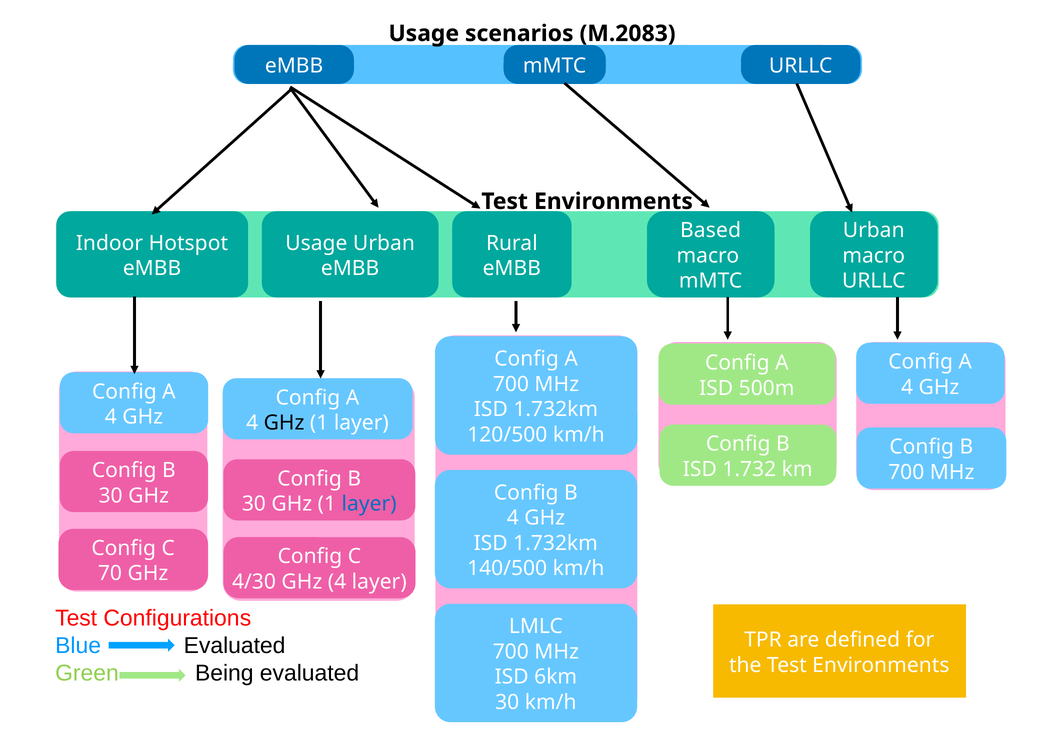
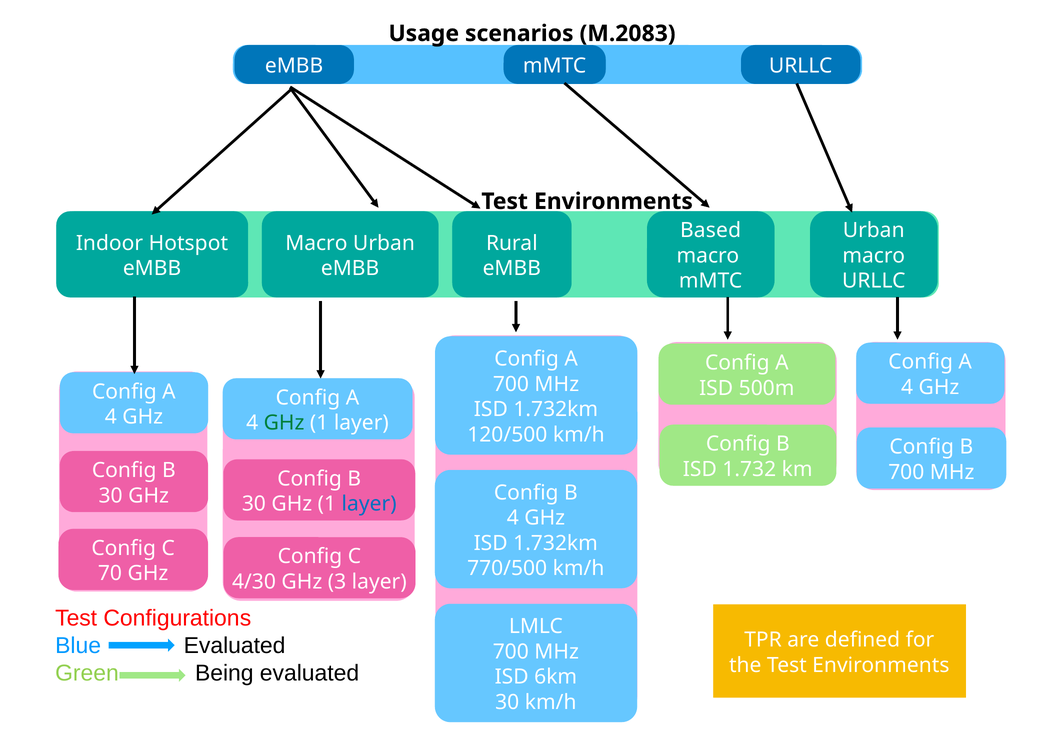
Usage at (316, 243): Usage -> Macro
GHz at (284, 423) colour: black -> green
140/500: 140/500 -> 770/500
GHz 4: 4 -> 3
